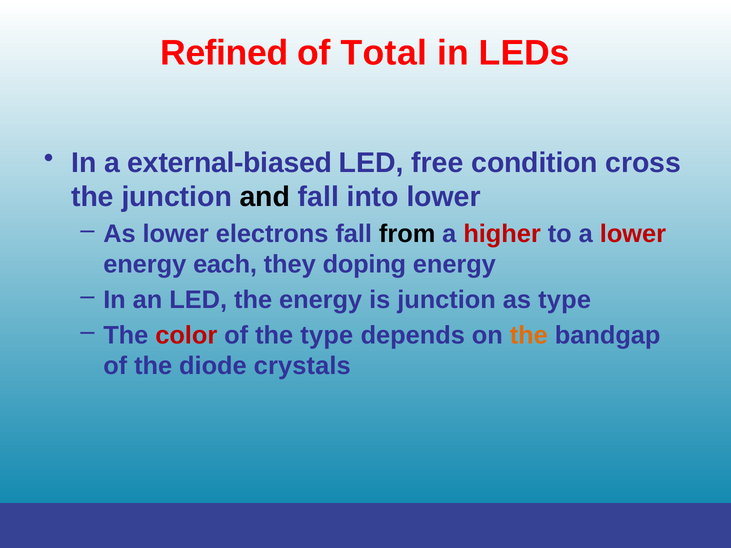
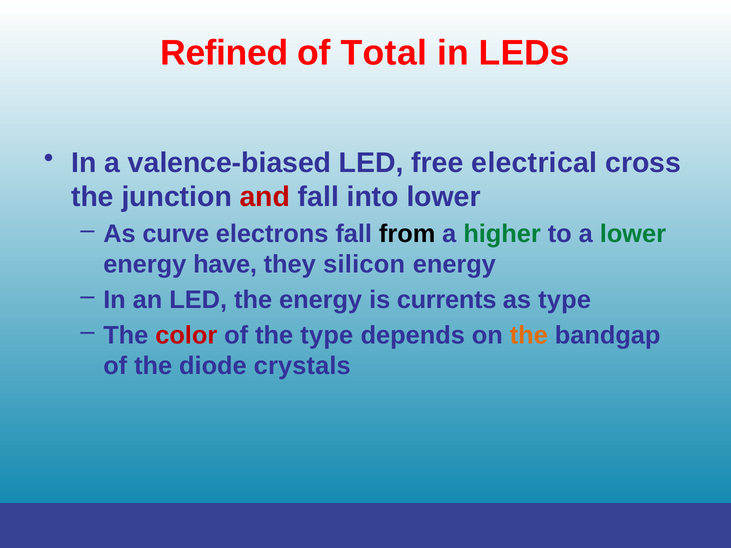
external-biased: external-biased -> valence-biased
condition: condition -> electrical
and colour: black -> red
As lower: lower -> curve
higher colour: red -> green
lower at (633, 234) colour: red -> green
each: each -> have
doping: doping -> silicon
is junction: junction -> currents
